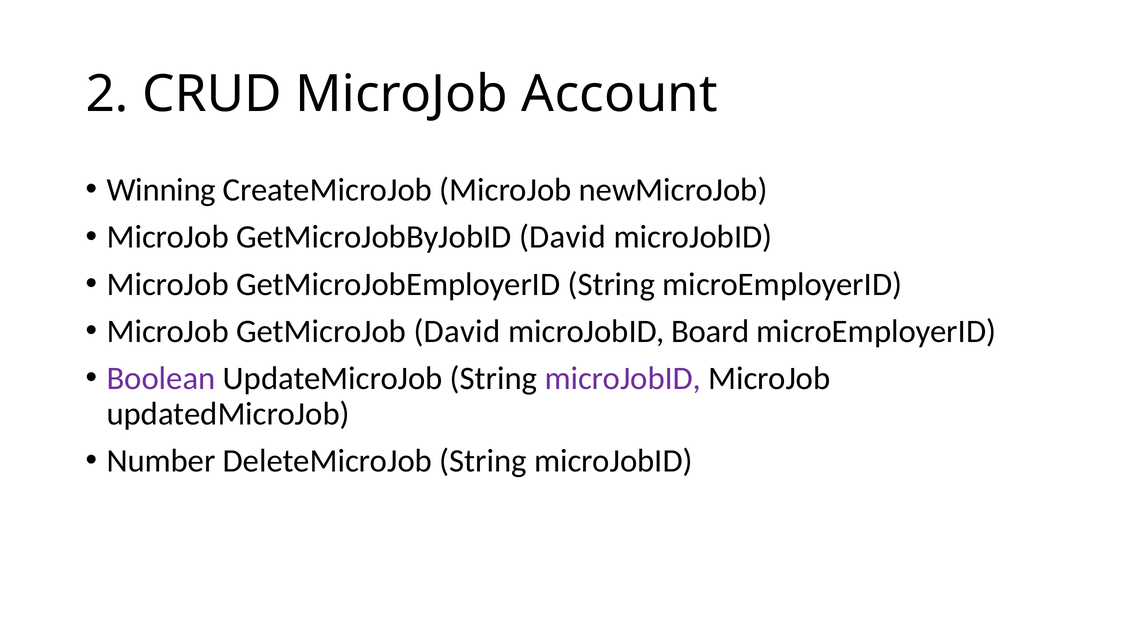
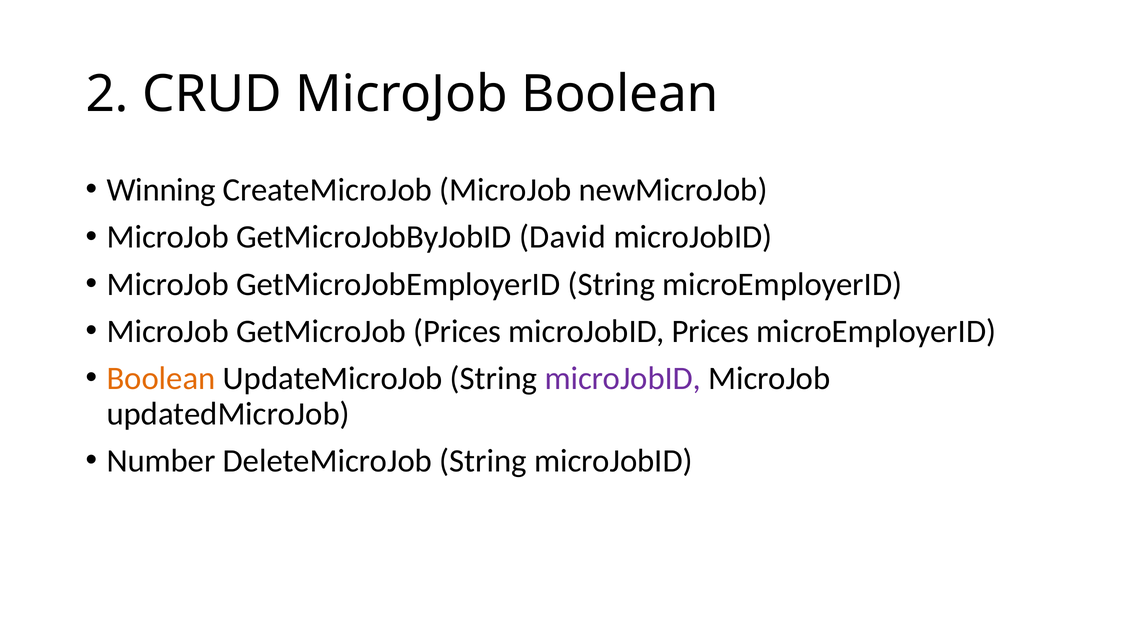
MicroJob Account: Account -> Boolean
GetMicroJob David: David -> Prices
microJobID Board: Board -> Prices
Boolean at (161, 378) colour: purple -> orange
